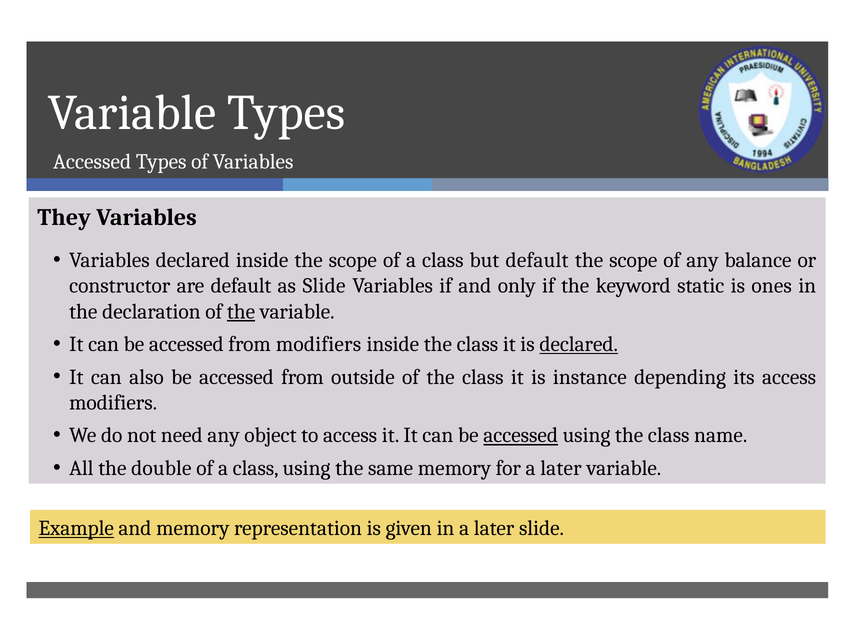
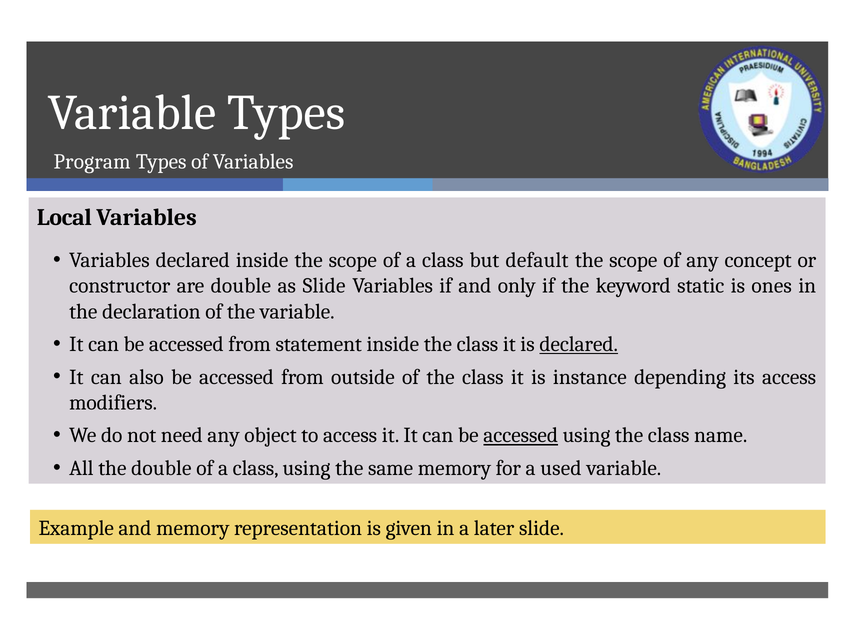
Accessed at (92, 162): Accessed -> Program
They: They -> Local
balance: balance -> concept
are default: default -> double
the at (241, 312) underline: present -> none
from modifiers: modifiers -> statement
for a later: later -> used
Example underline: present -> none
